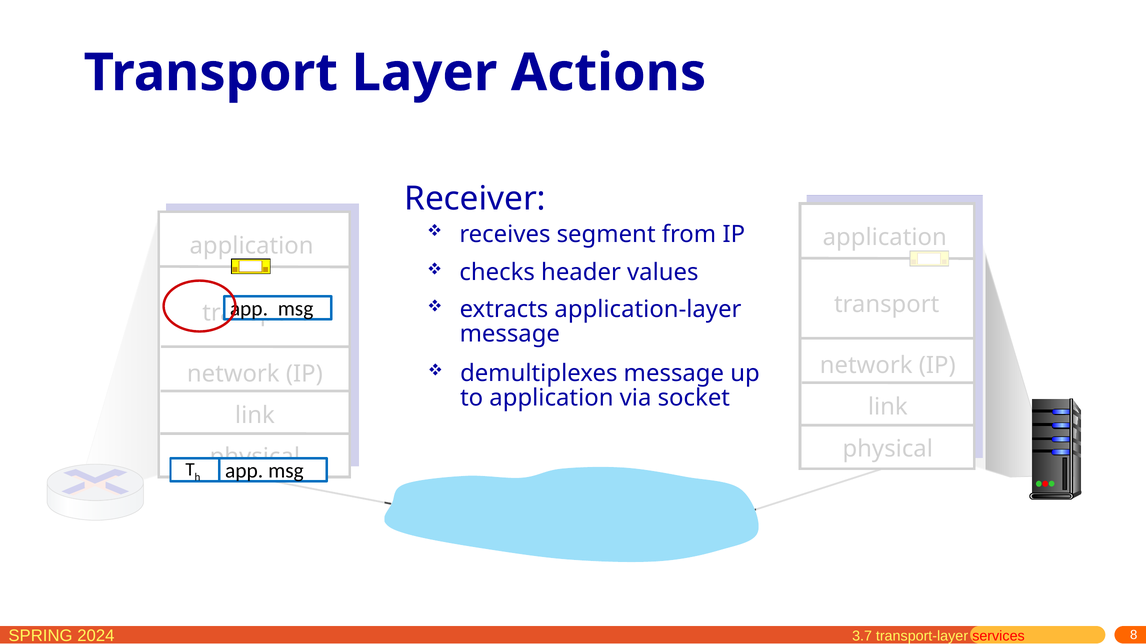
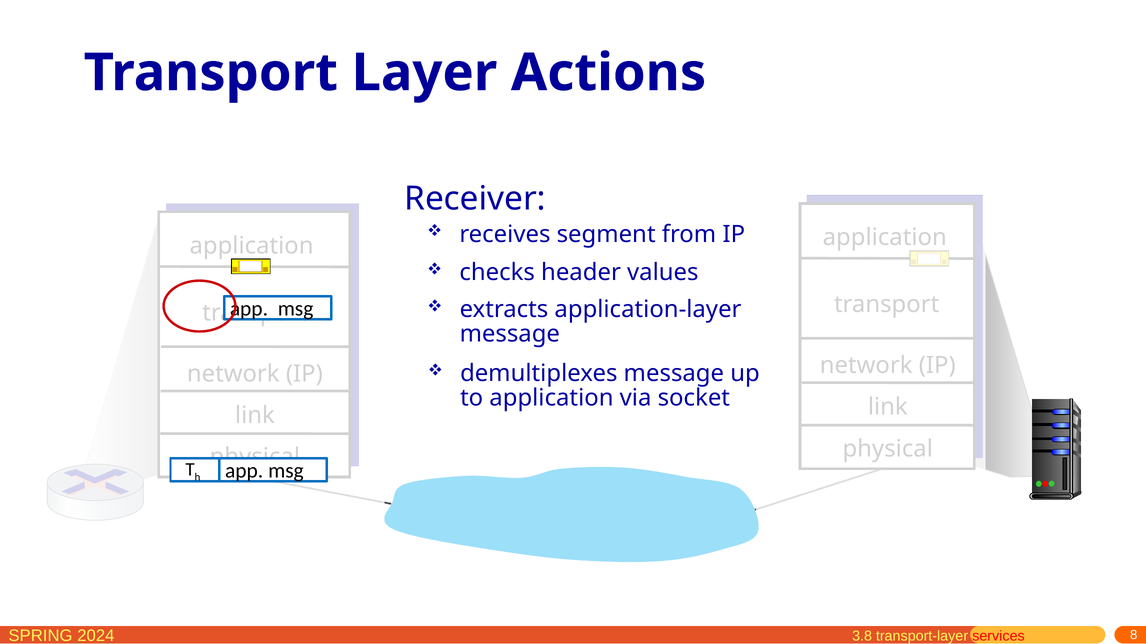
3.7: 3.7 -> 3.8
